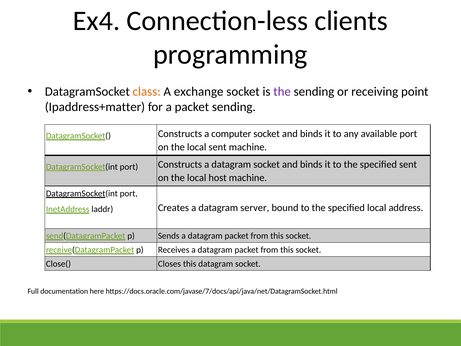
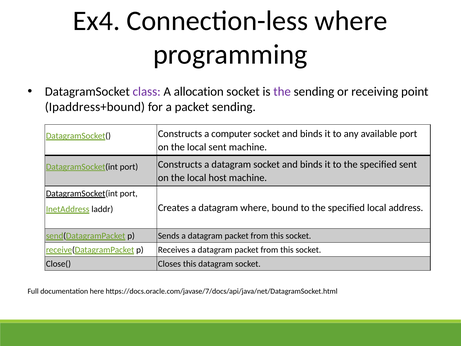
Connection-less clients: clients -> where
class colour: orange -> purple
exchange: exchange -> allocation
Ipaddress+matter: Ipaddress+matter -> Ipaddress+bound
datagram server: server -> where
